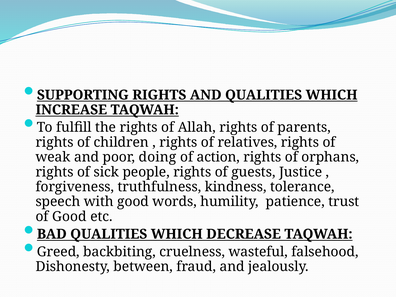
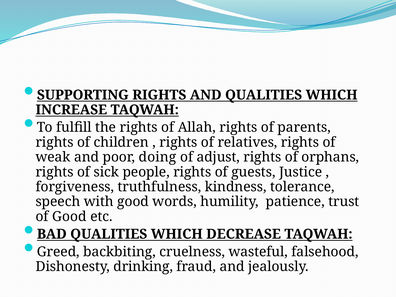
action: action -> adjust
between: between -> drinking
